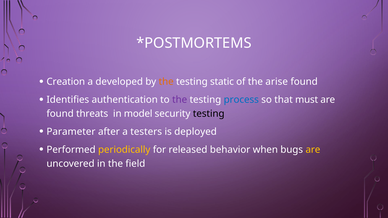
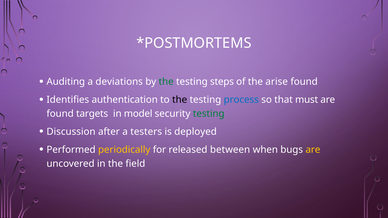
Creation: Creation -> Auditing
developed: developed -> deviations
the at (166, 82) colour: orange -> green
static: static -> steps
the at (180, 100) colour: purple -> black
threats: threats -> targets
testing at (209, 114) colour: black -> green
Parameter: Parameter -> Discussion
behavior: behavior -> between
